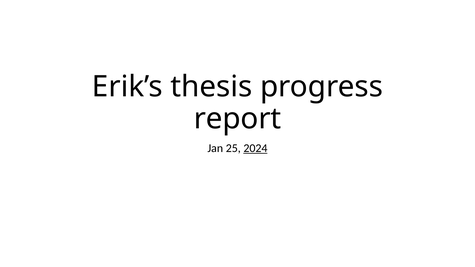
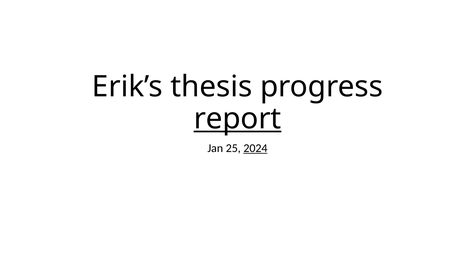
report underline: none -> present
